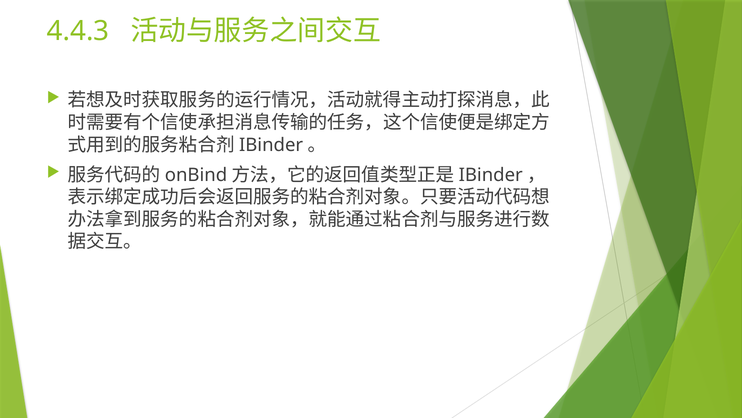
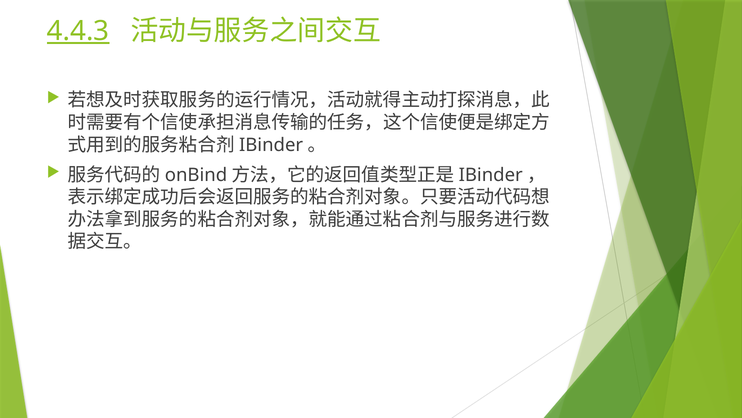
4.4.3 underline: none -> present
